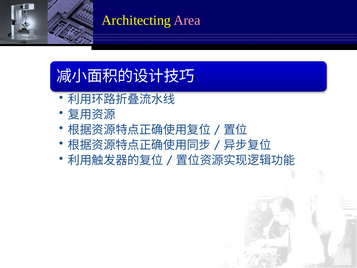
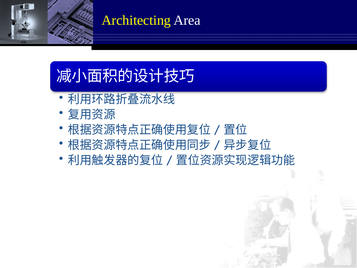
Area colour: pink -> white
